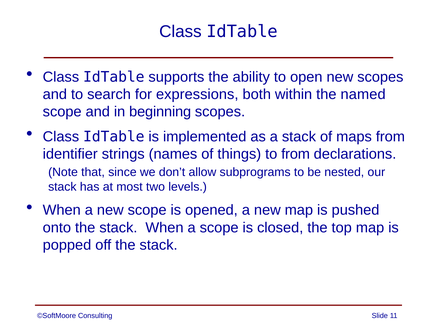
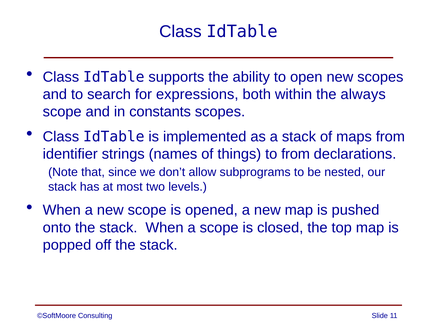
named: named -> always
beginning: beginning -> constants
